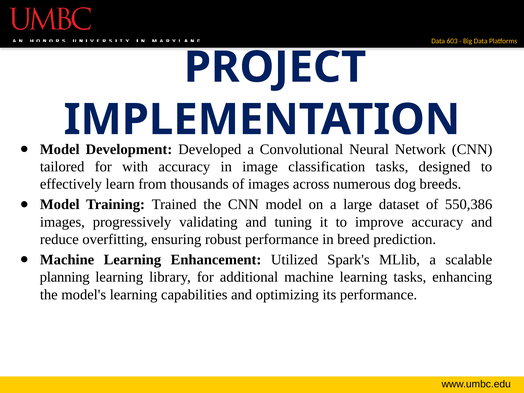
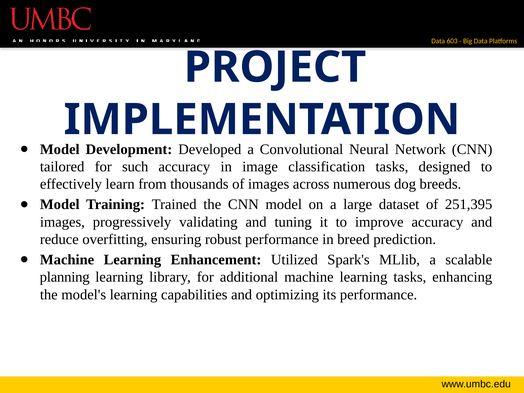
with: with -> such
550,386: 550,386 -> 251,395
